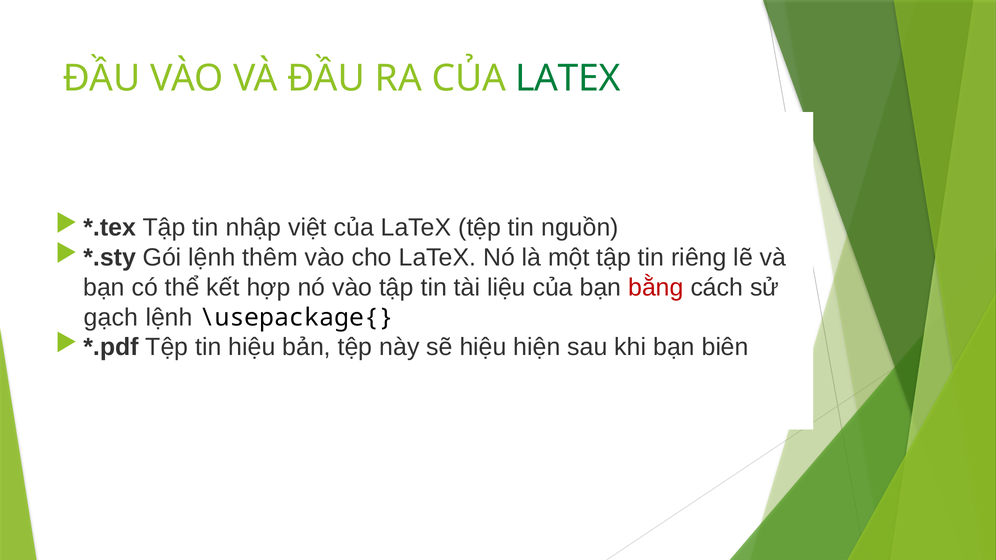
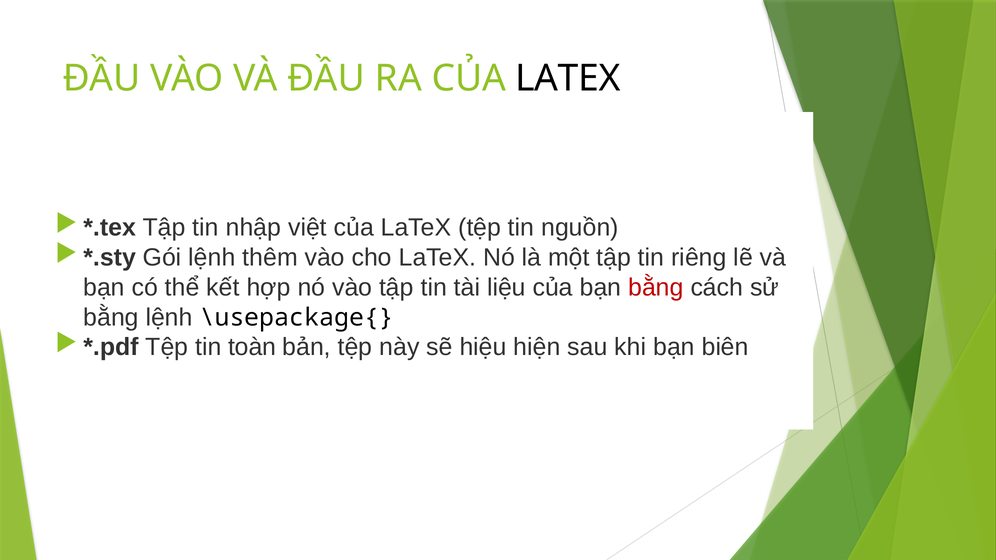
LATEX at (568, 79) colour: green -> black
gạch at (111, 317): gạch -> bằng
tin hiệu: hiệu -> toàn
